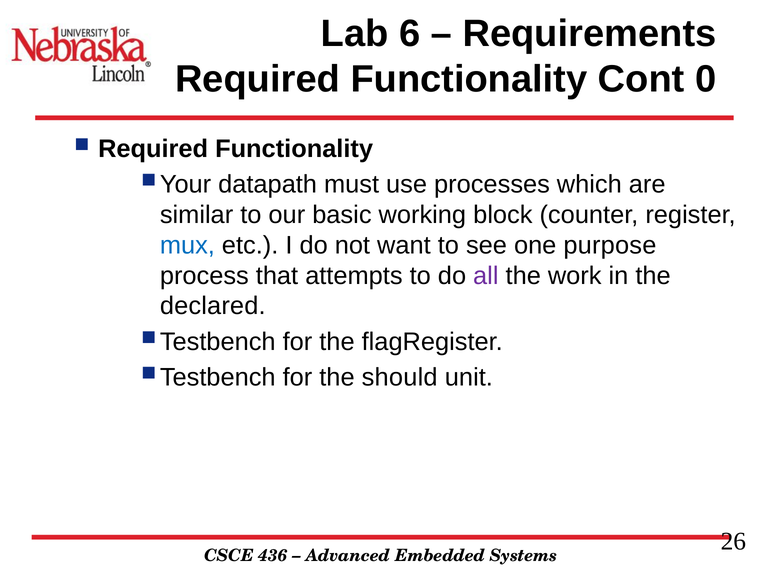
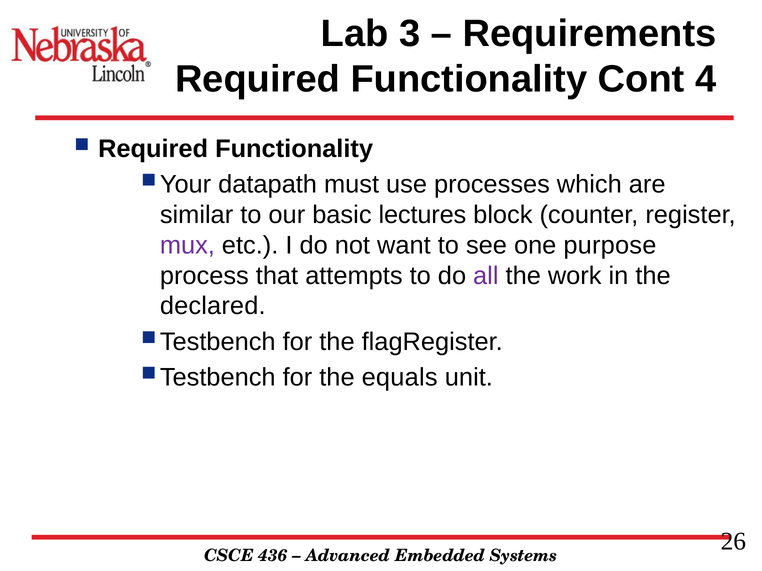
6: 6 -> 3
0: 0 -> 4
working: working -> lectures
mux colour: blue -> purple
should: should -> equals
